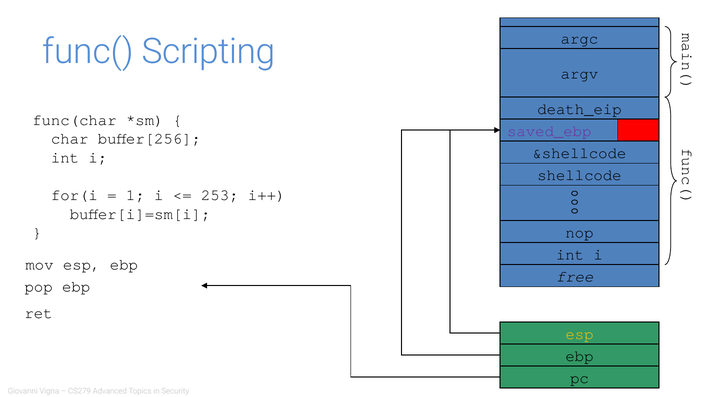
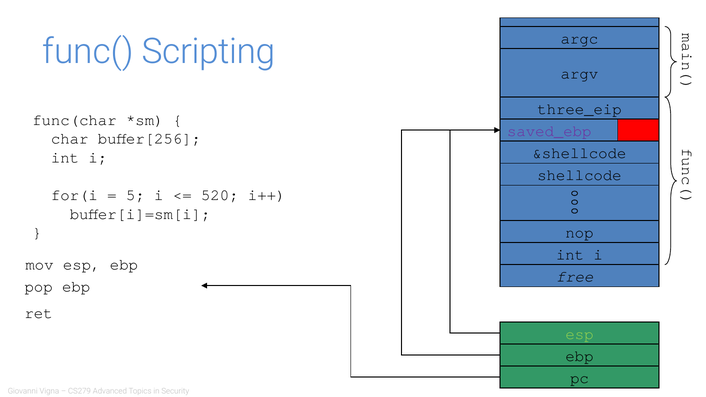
death_eip: death_eip -> three_eip
1: 1 -> 5
253: 253 -> 520
esp at (580, 334) colour: yellow -> light green
